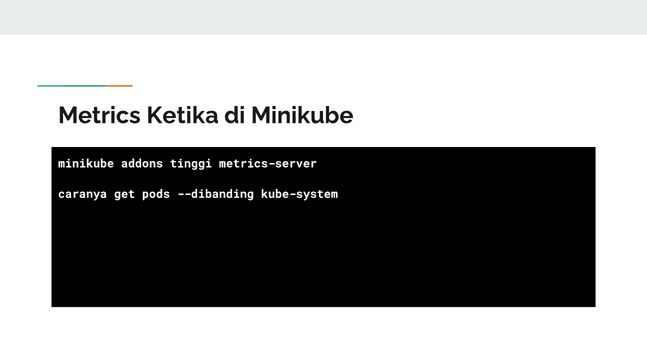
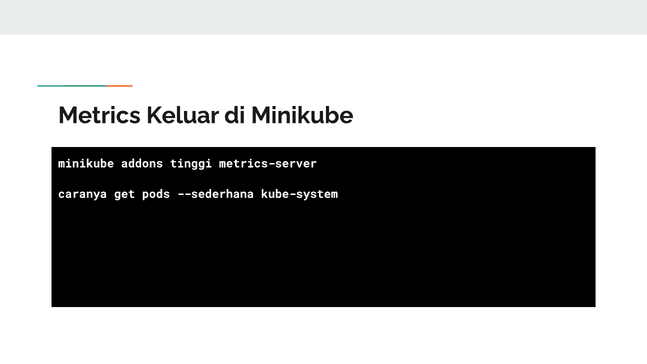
Ketika: Ketika -> Keluar
--dibanding: --dibanding -> --sederhana
